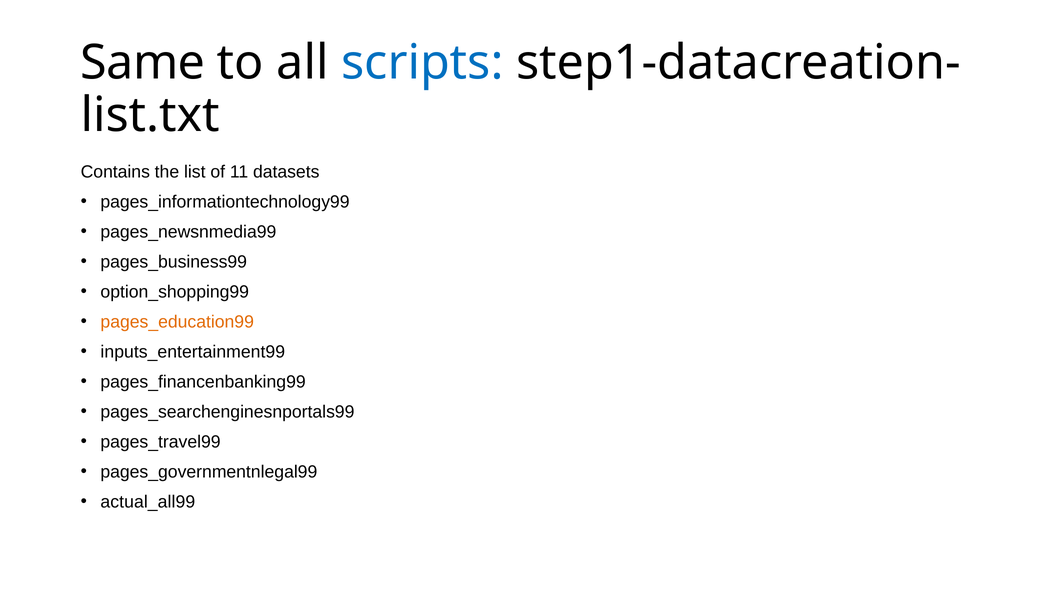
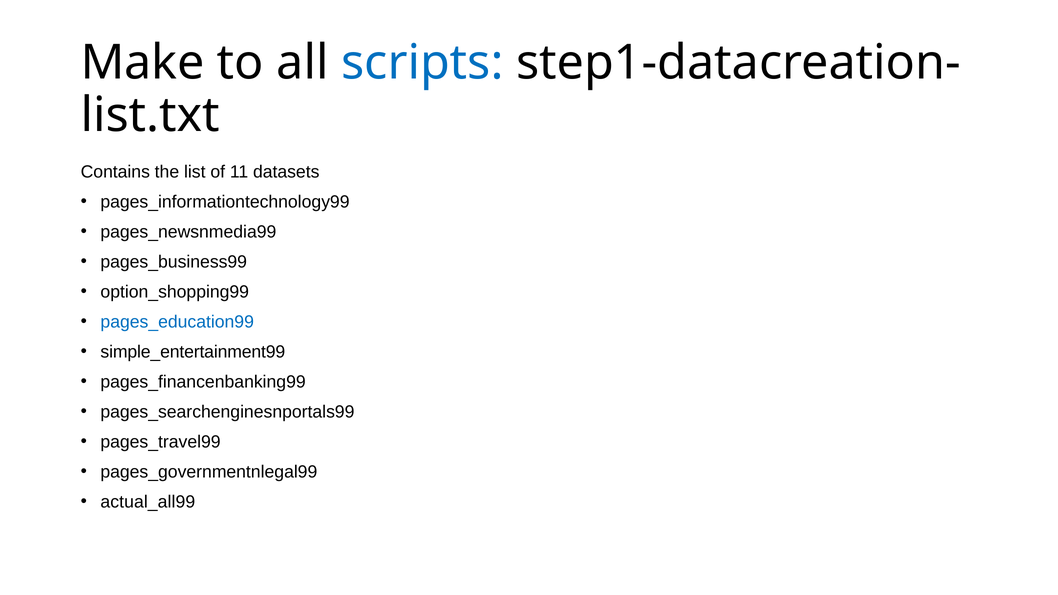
Same: Same -> Make
pages_education99 colour: orange -> blue
inputs_entertainment99: inputs_entertainment99 -> simple_entertainment99
